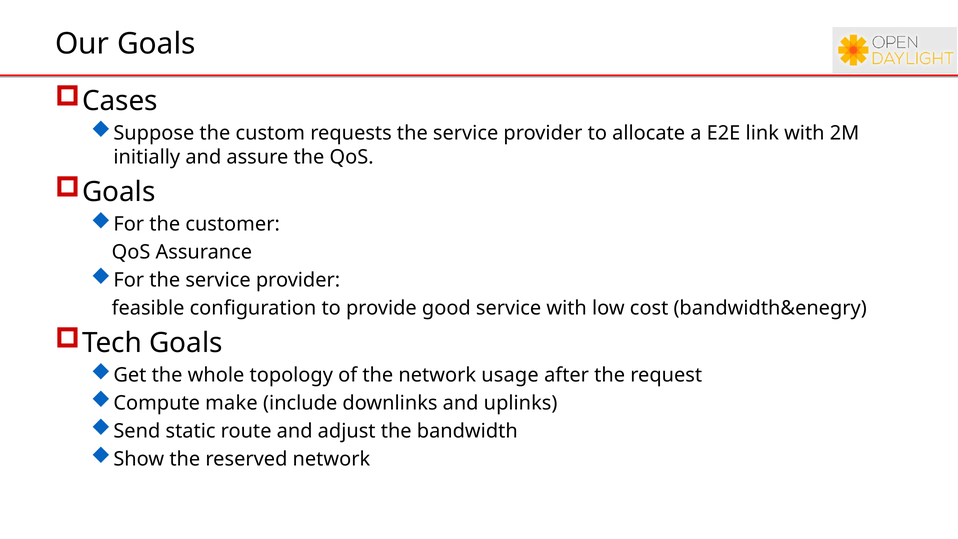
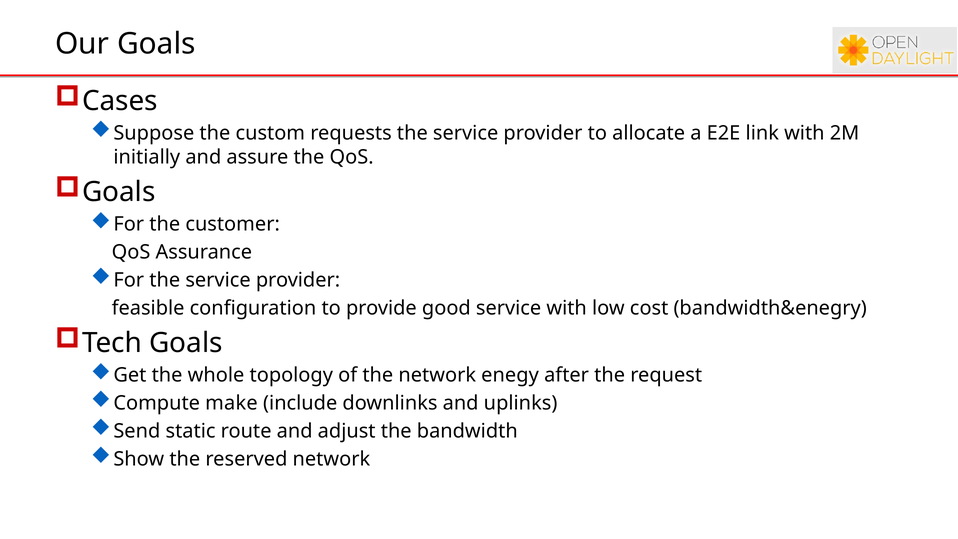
usage: usage -> enegy
